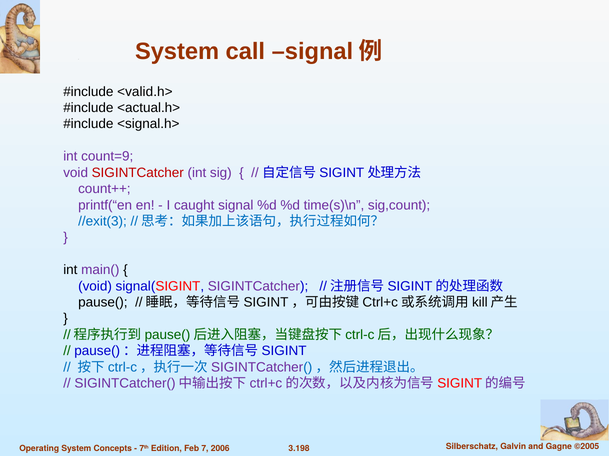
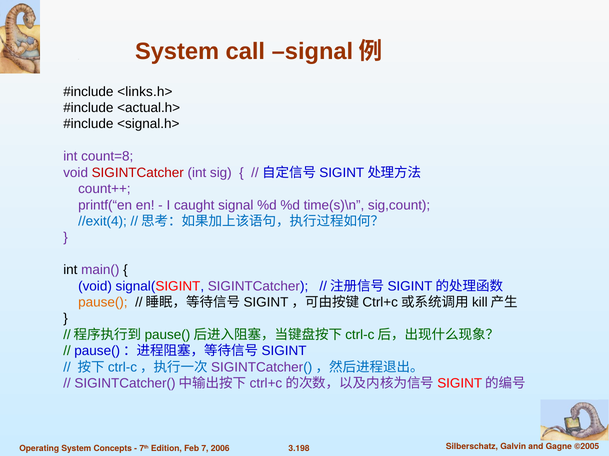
<valid.h>: <valid.h> -> <links.h>
count=9: count=9 -> count=8
//exit(3: //exit(3 -> //exit(4
pause( colour: black -> orange
